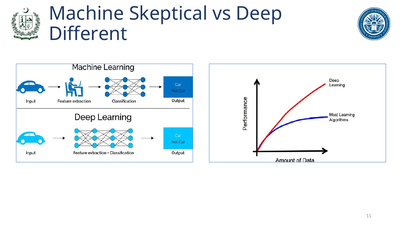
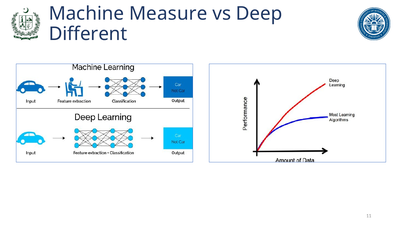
Skeptical: Skeptical -> Measure
